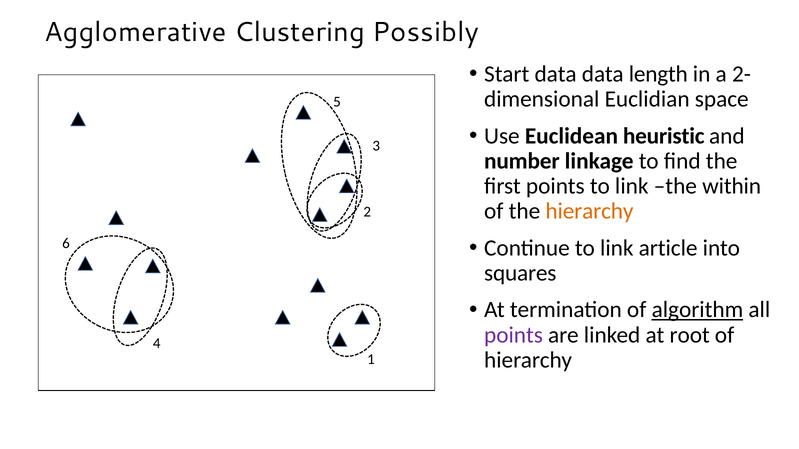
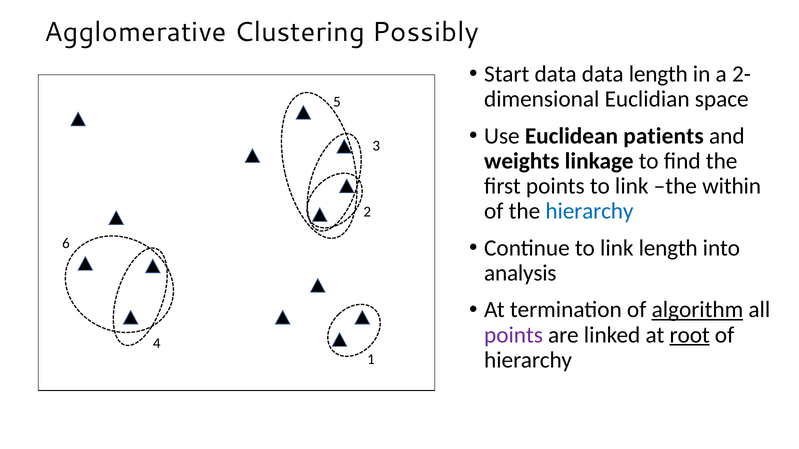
heuristic: heuristic -> patients
number: number -> weights
hierarchy at (589, 211) colour: orange -> blue
link article: article -> length
squares: squares -> analysis
root underline: none -> present
